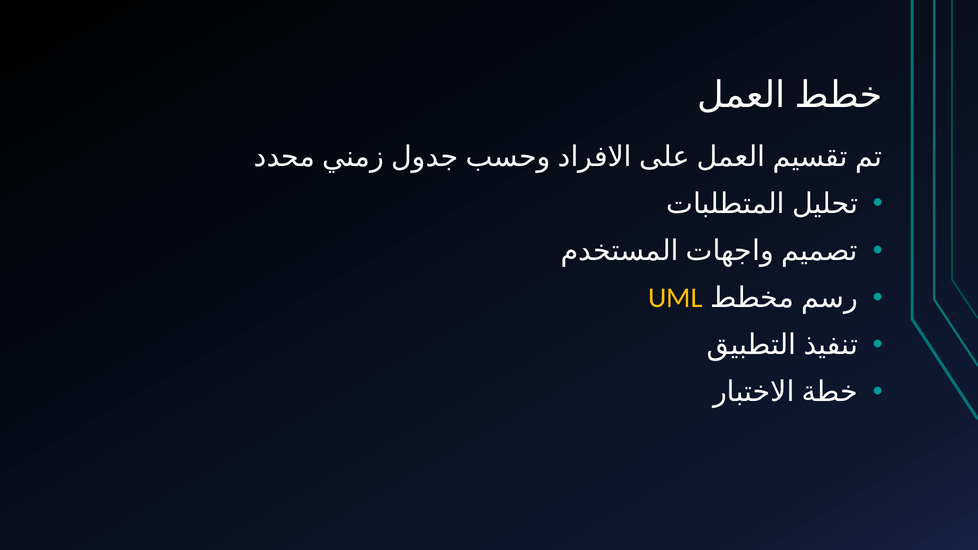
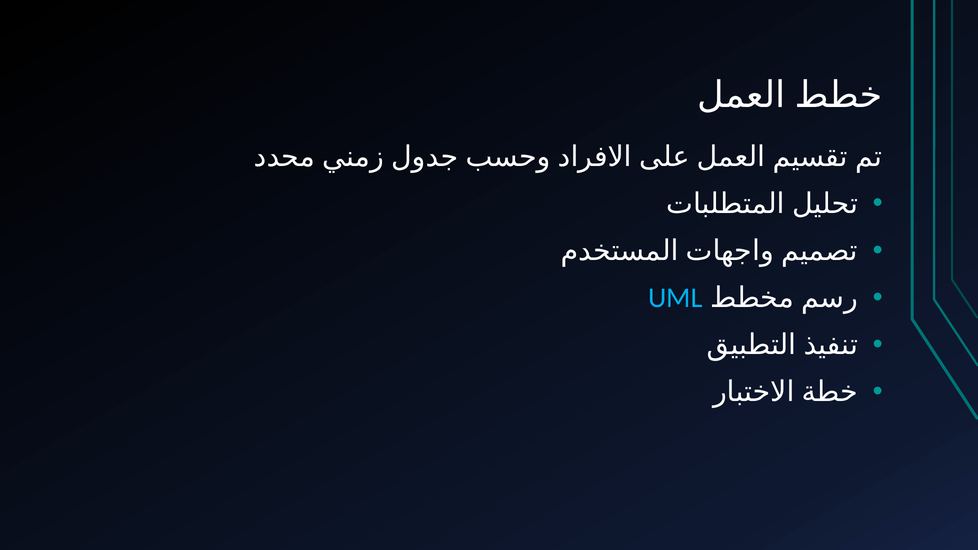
UML colour: yellow -> light blue
